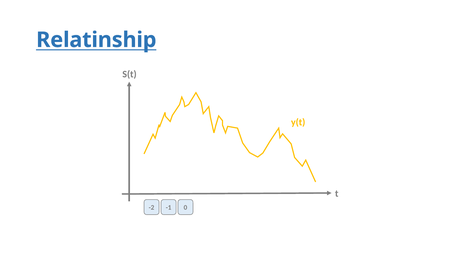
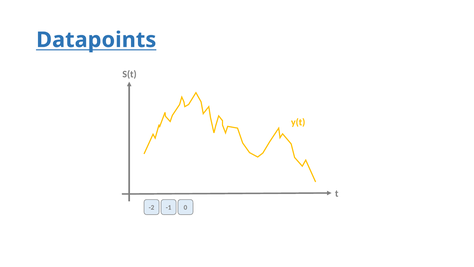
Relatinship: Relatinship -> Datapoints
